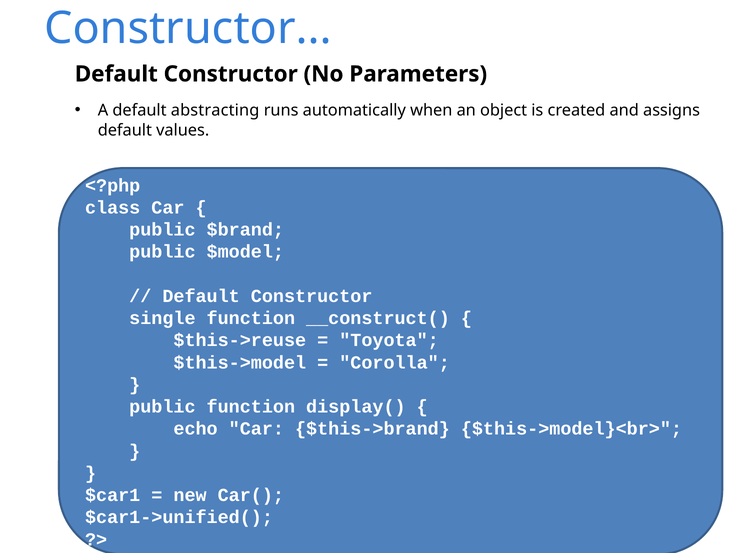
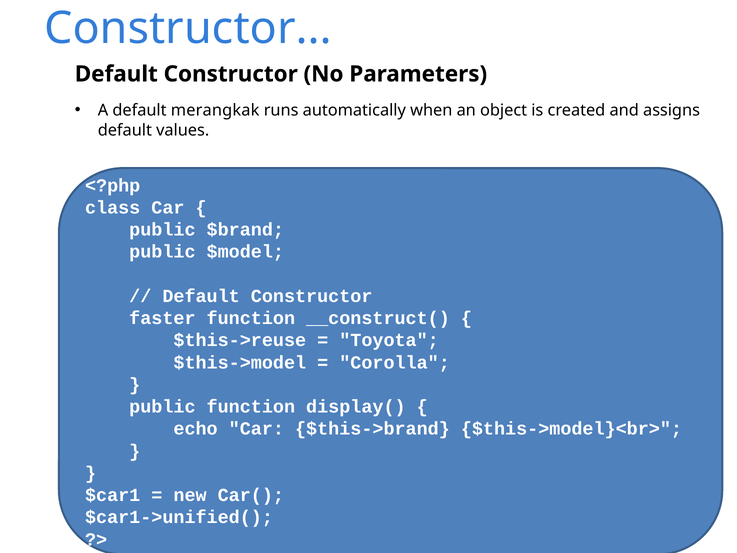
abstracting: abstracting -> merangkak
single: single -> faster
